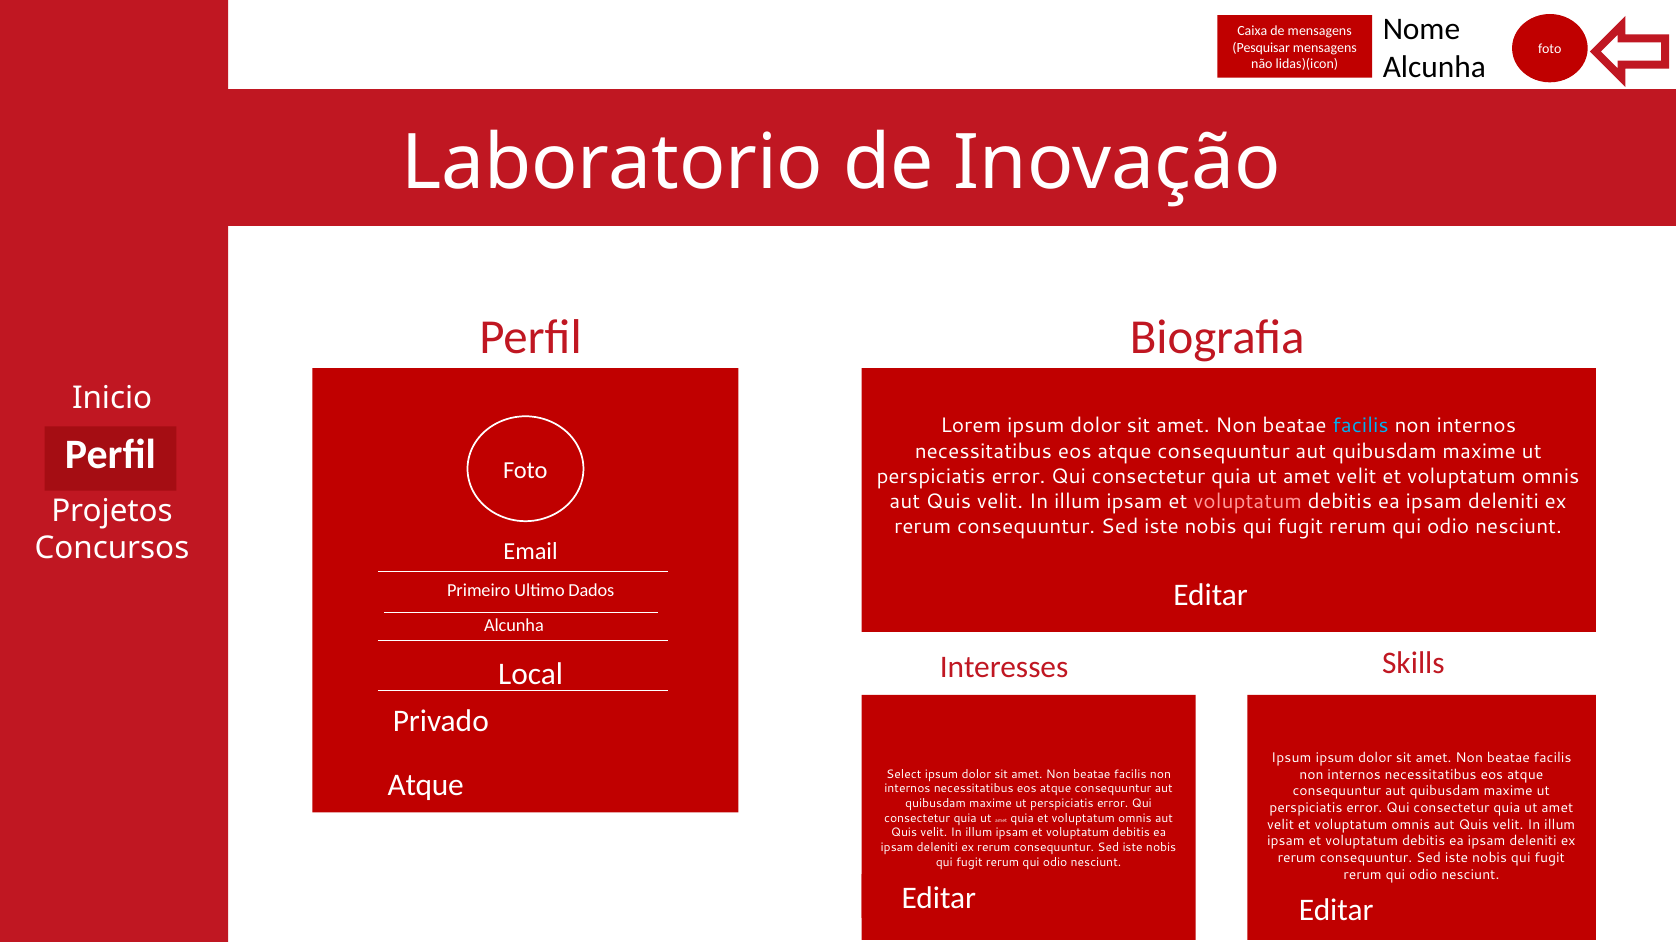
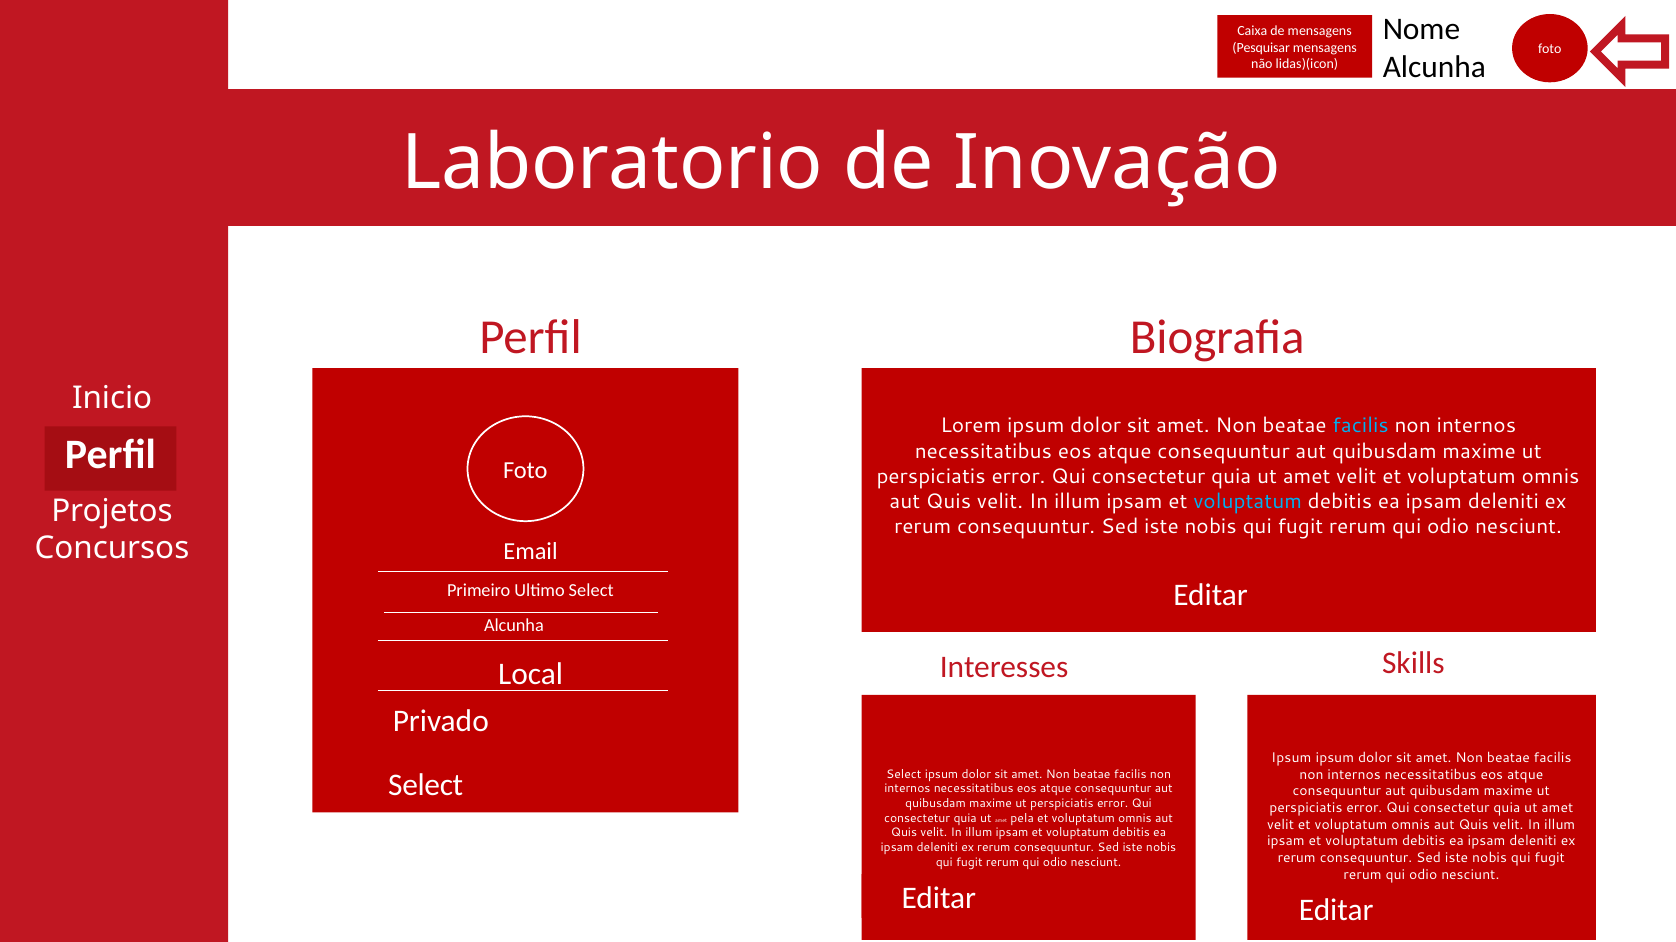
voluptatum at (1248, 502) colour: pink -> light blue
Ultimo Dados: Dados -> Select
Atque at (426, 786): Atque -> Select
amet quia: quia -> pela
